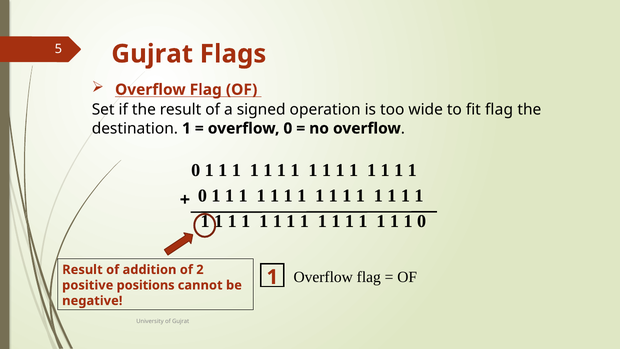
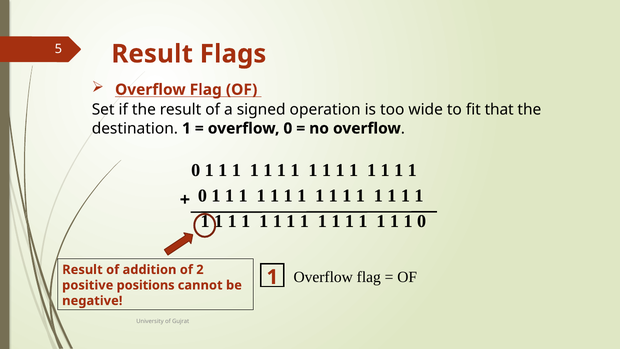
5 Gujrat: Gujrat -> Result
fit flag: flag -> that
